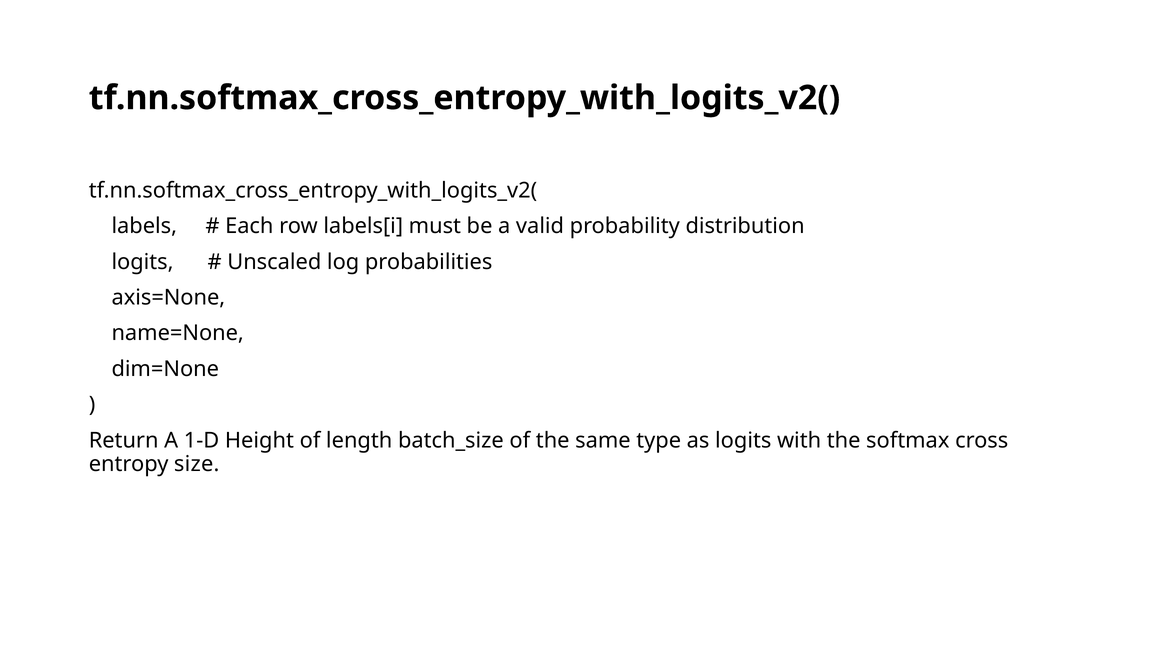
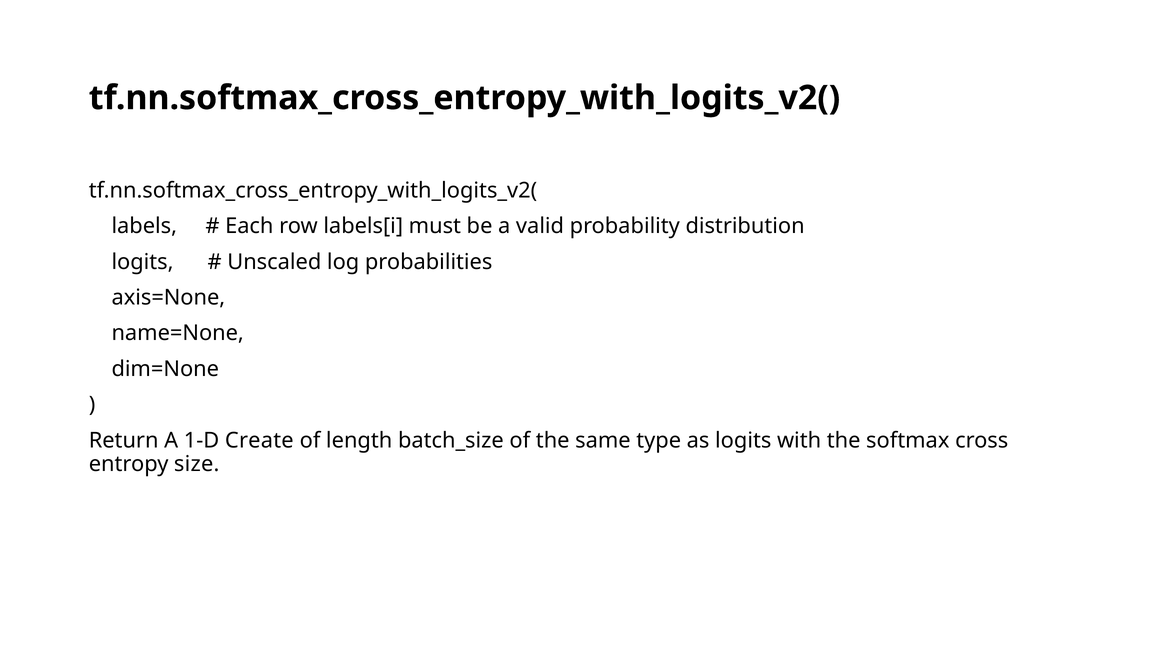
Height: Height -> Create
